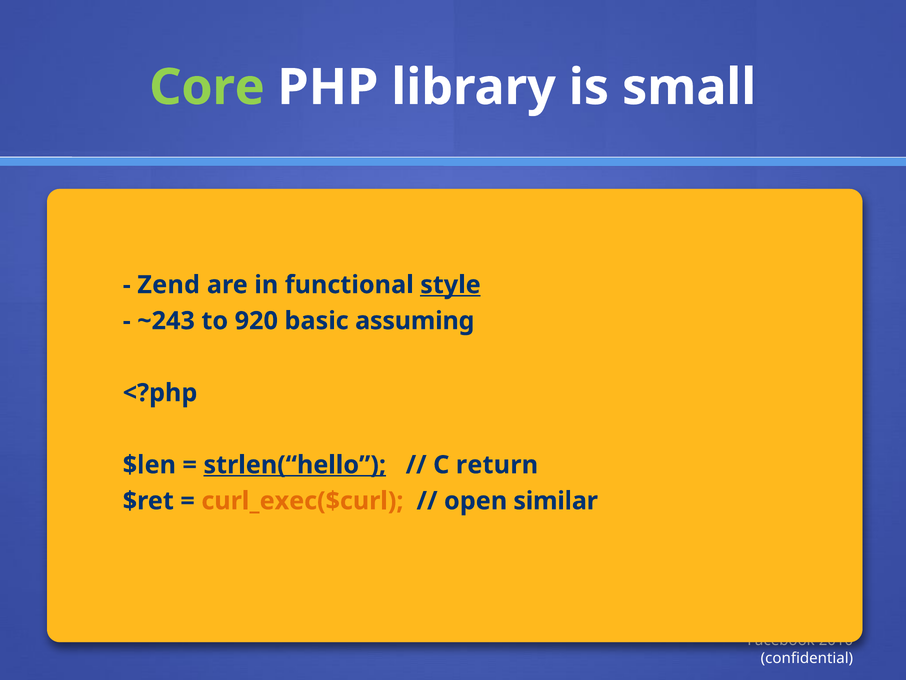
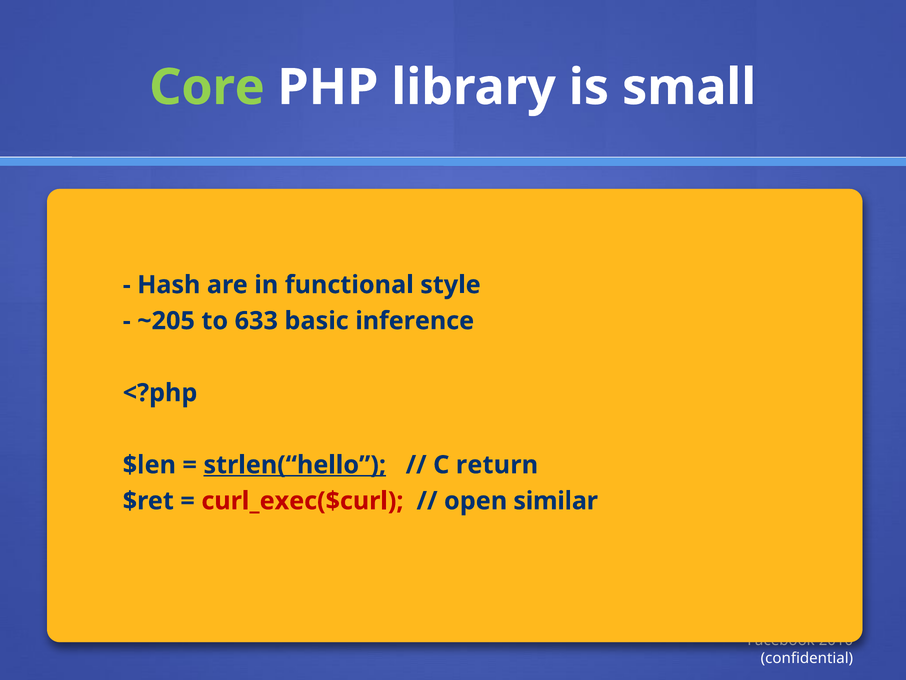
Zend: Zend -> Hash
style underline: present -> none
~243: ~243 -> ~205
920: 920 -> 633
assuming: assuming -> inference
curl_exec($curl colour: orange -> red
